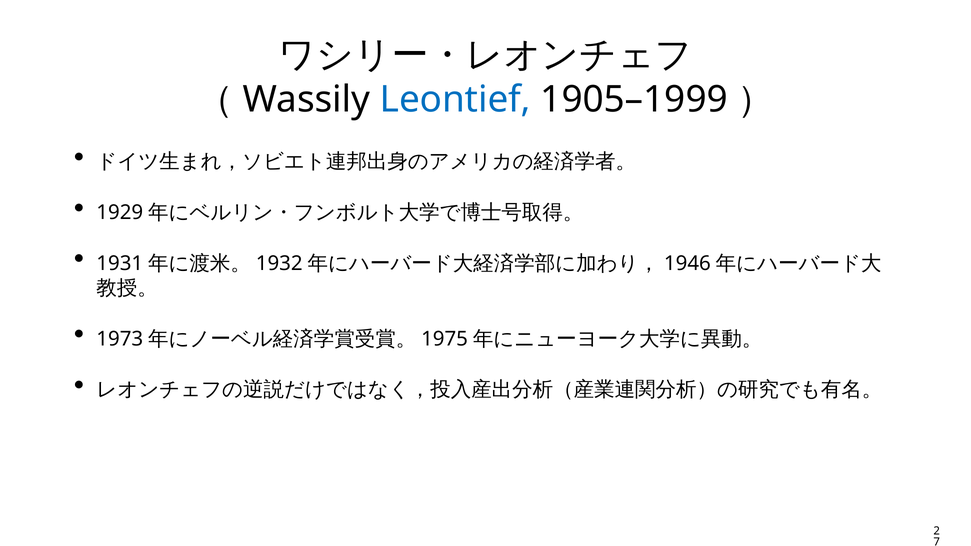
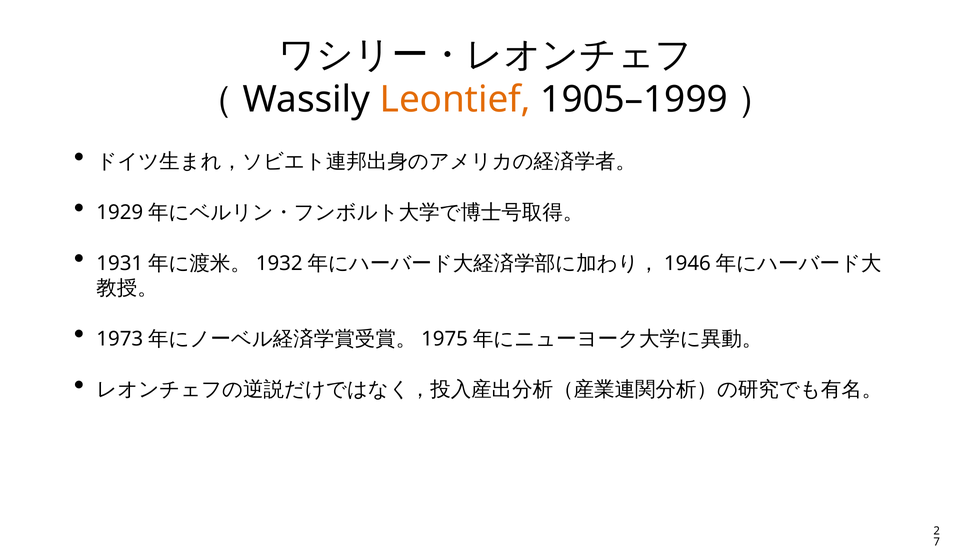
Leontief colour: blue -> orange
